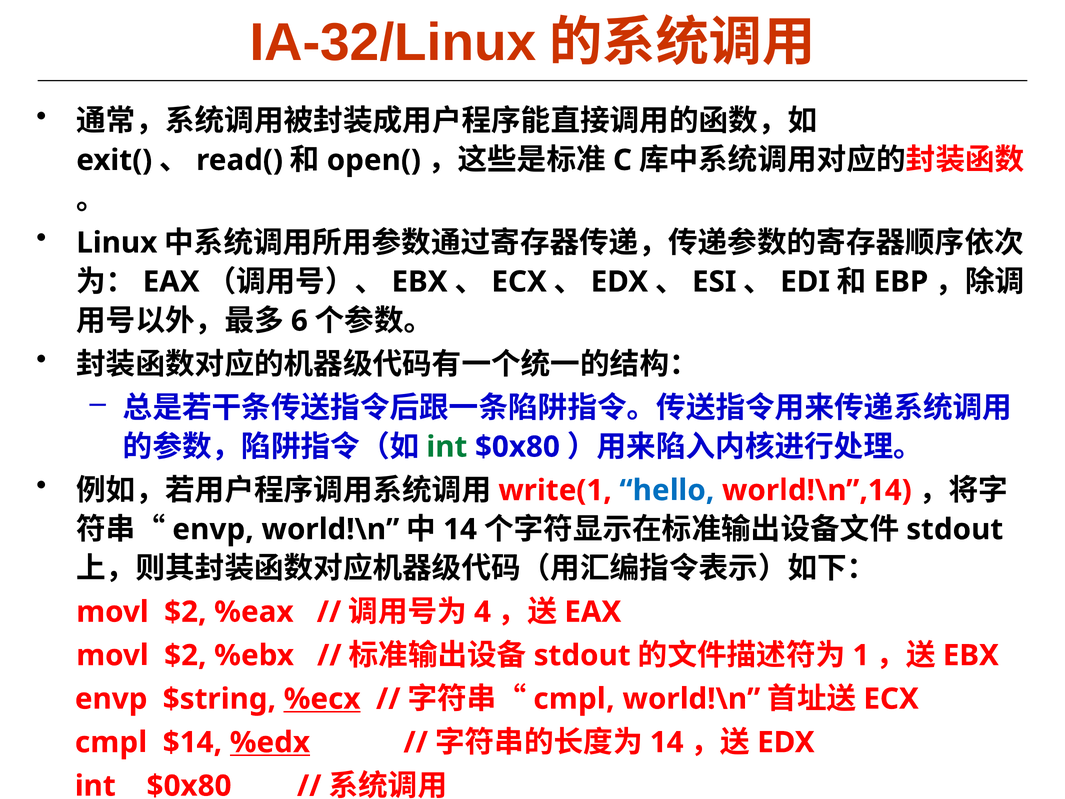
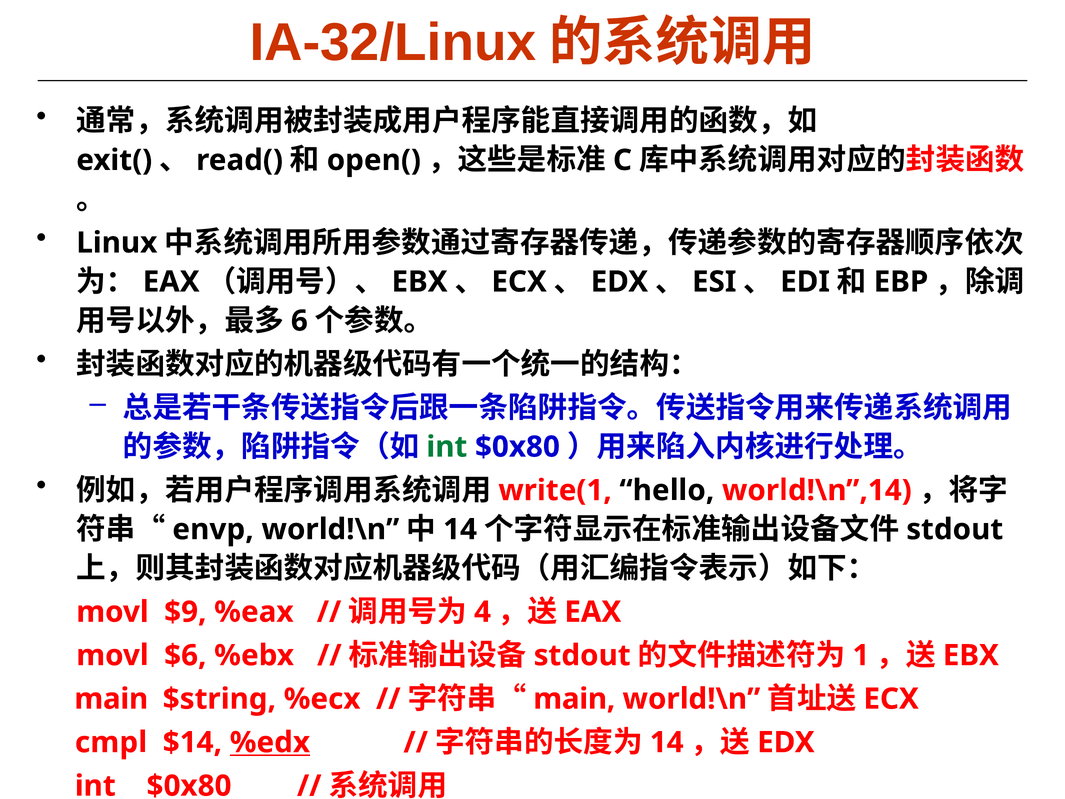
hello colour: blue -> black
$2 at (185, 612): $2 -> $9
$2 at (185, 655): $2 -> $6
envp at (111, 699): envp -> main
%ecx underline: present -> none
cmpl at (574, 699): cmpl -> main
